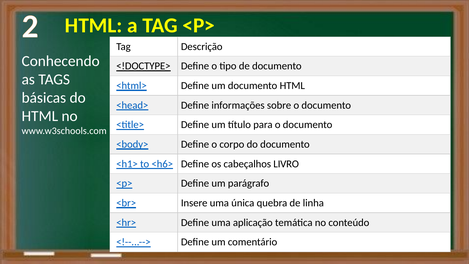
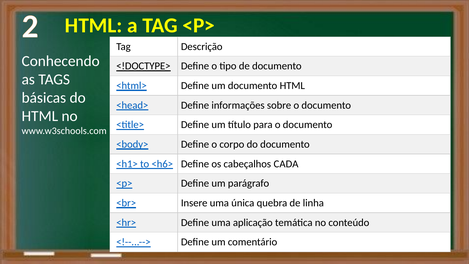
LIVRO: LIVRO -> CADA
